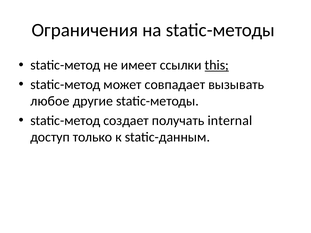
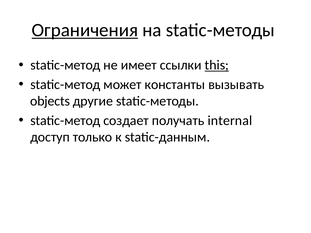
Ограничения underline: none -> present
совпадает: совпадает -> константы
любое: любое -> objects
